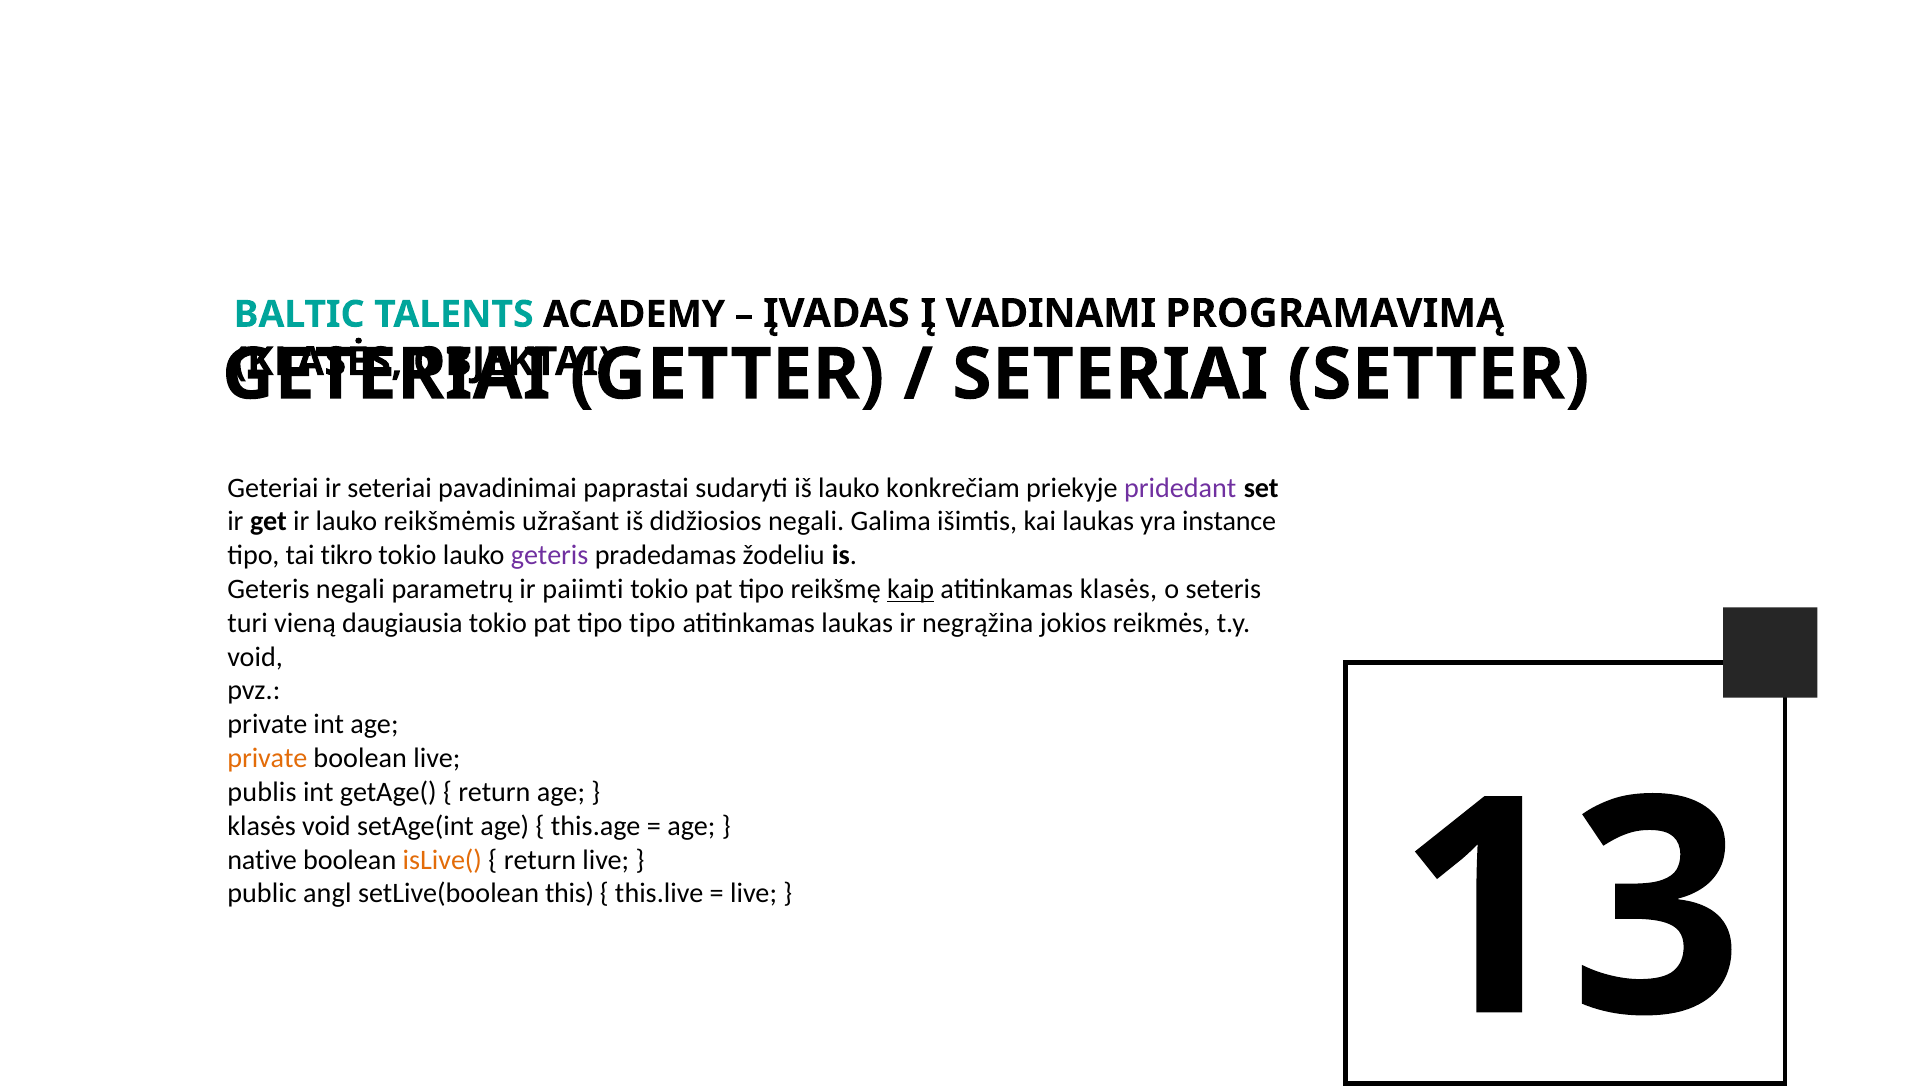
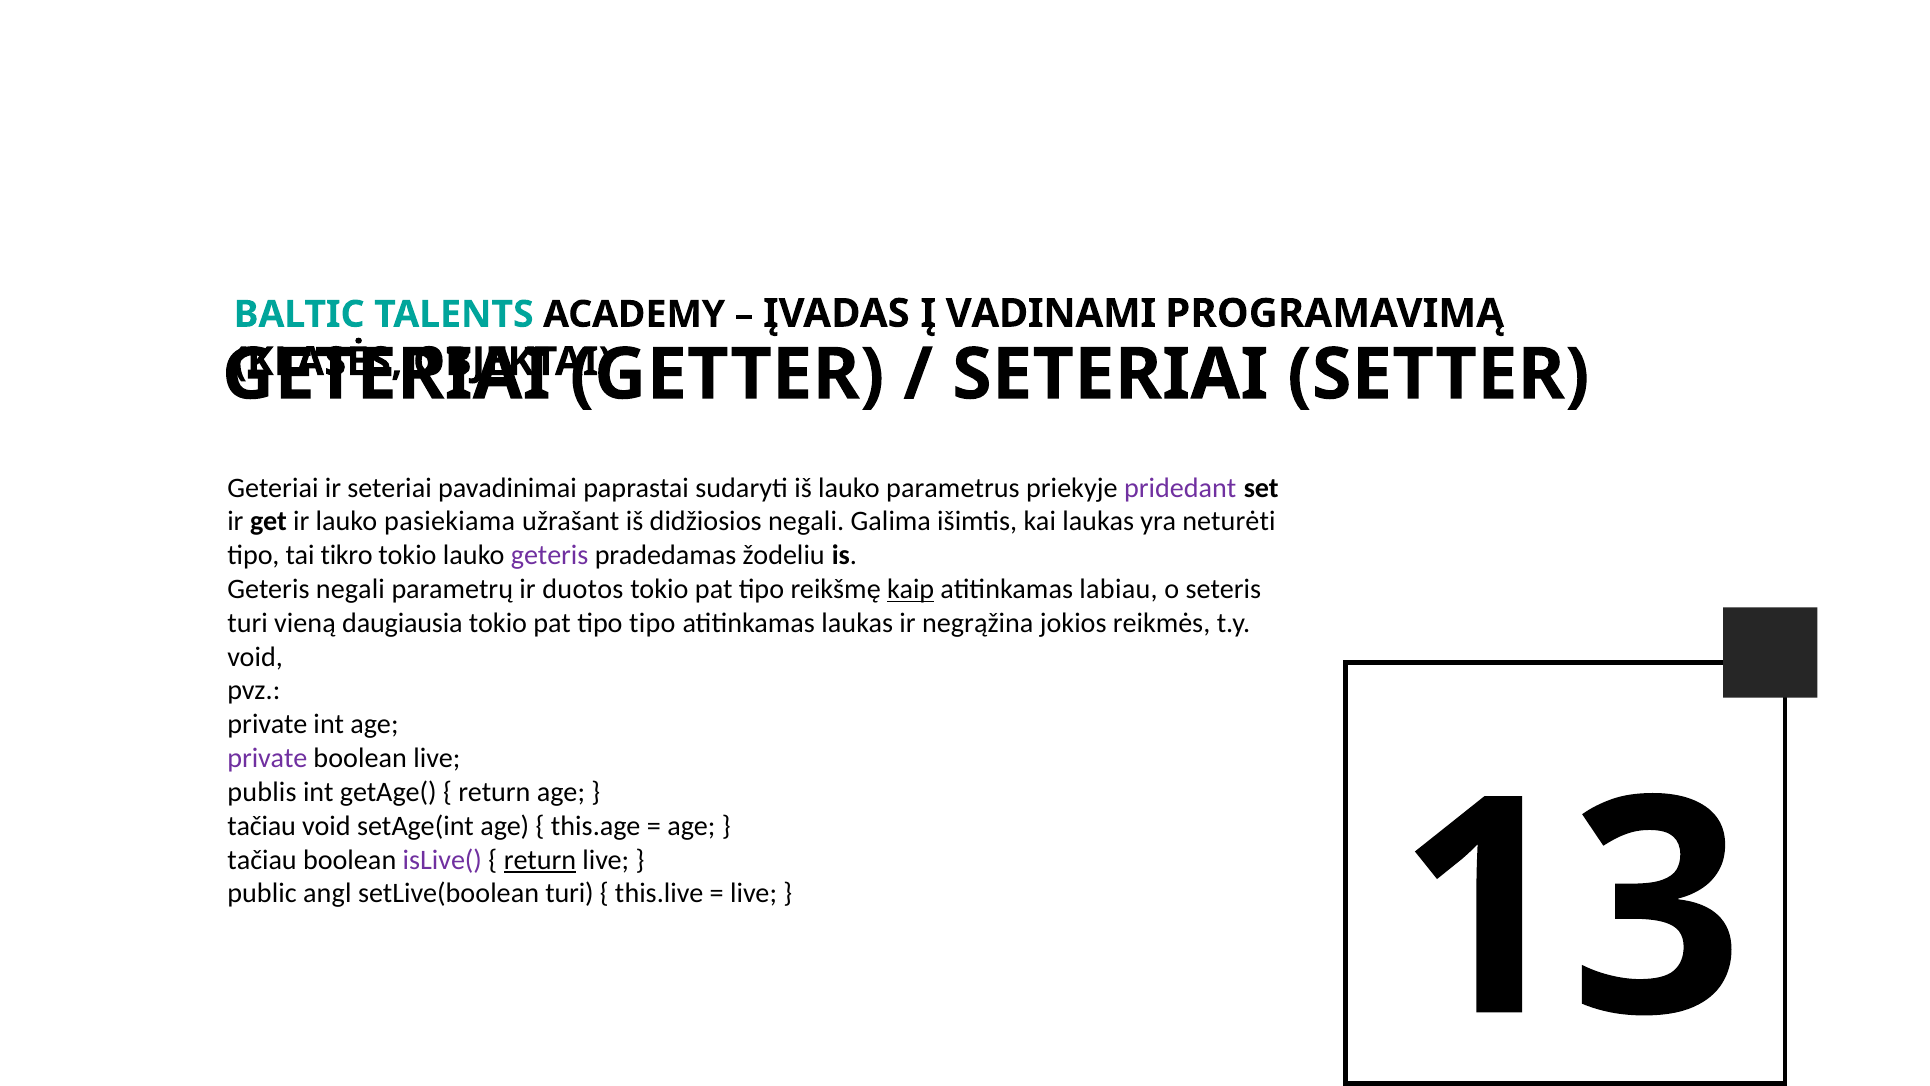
konkrečiam: konkrečiam -> parametrus
reikšmėmis: reikšmėmis -> pasiekiama
instance: instance -> neturėti
paiimti: paiimti -> duotos
atitinkamas klasės: klasės -> labiau
private at (267, 758) colour: orange -> purple
klasės at (262, 826): klasės -> tačiau
native at (262, 859): native -> tačiau
isLive( colour: orange -> purple
return at (540, 859) underline: none -> present
setLive(boolean this: this -> turi
